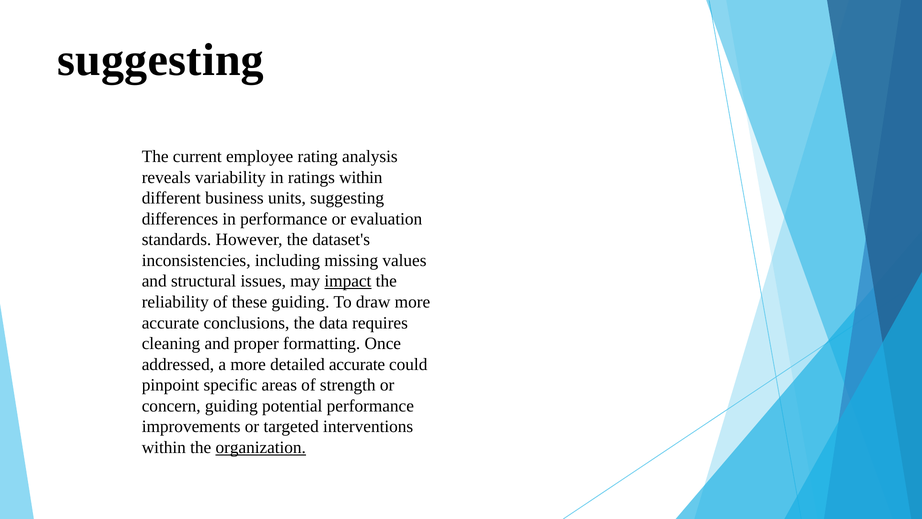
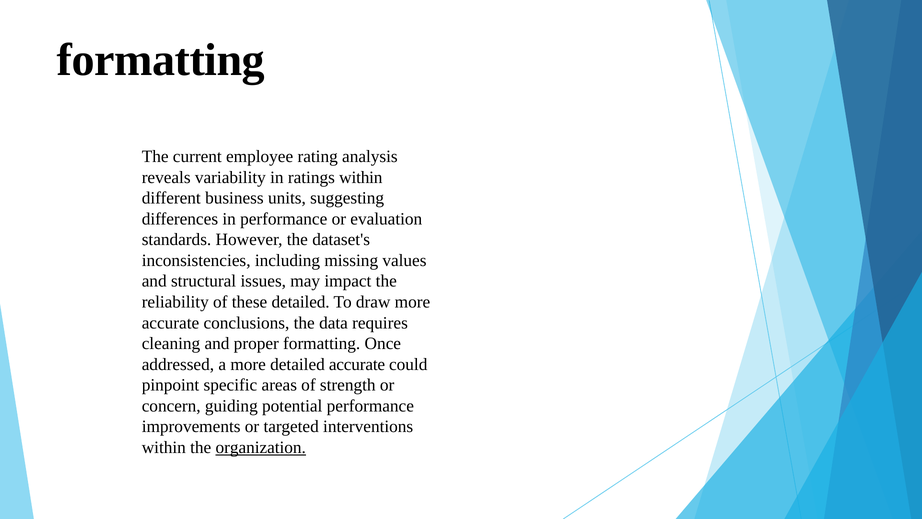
suggesting at (161, 60): suggesting -> formatting
impact underline: present -> none
these guiding: guiding -> detailed
